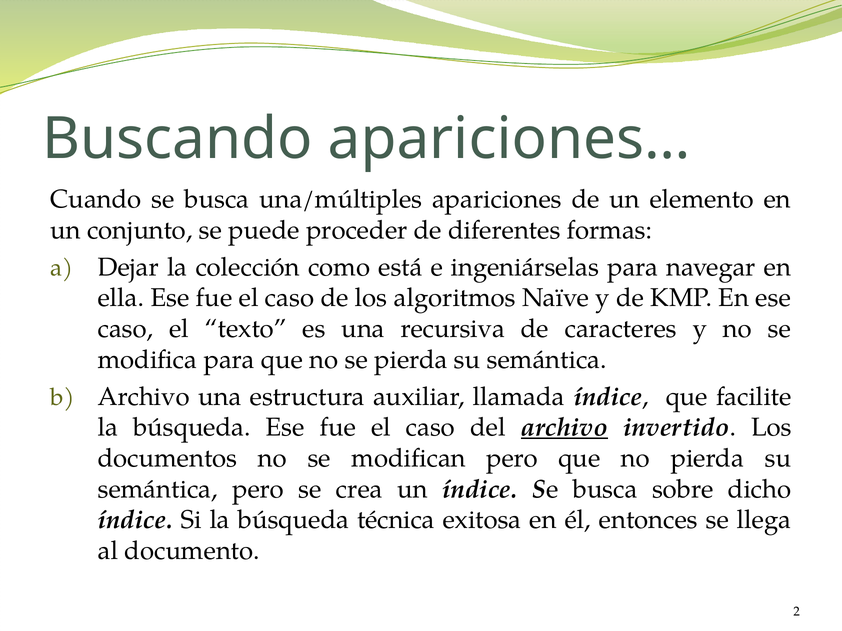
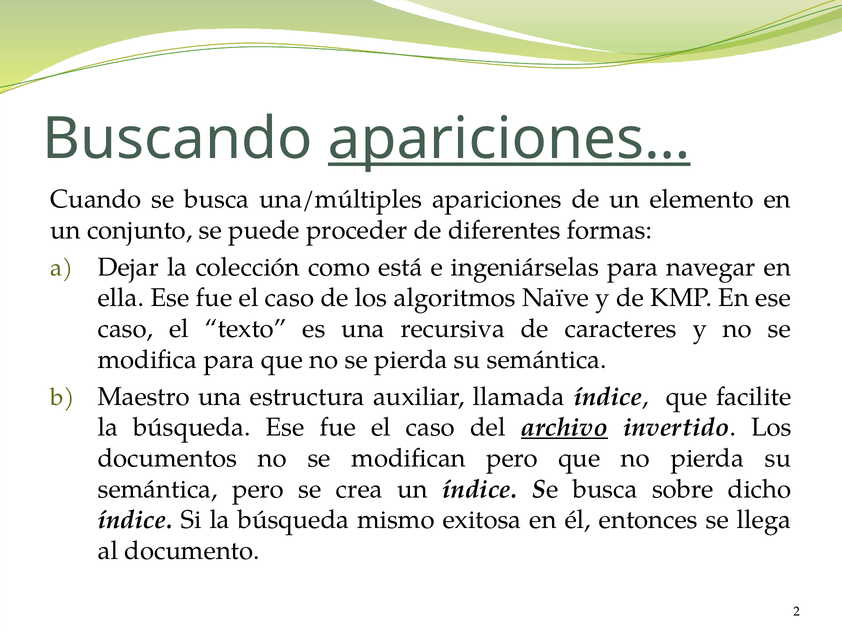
apariciones… underline: none -> present
Archivo at (144, 397): Archivo -> Maestro
técnica: técnica -> mismo
